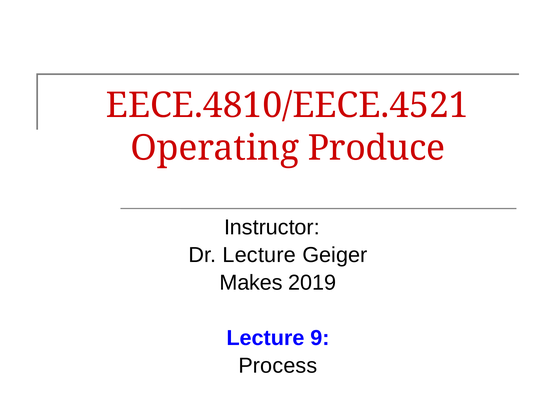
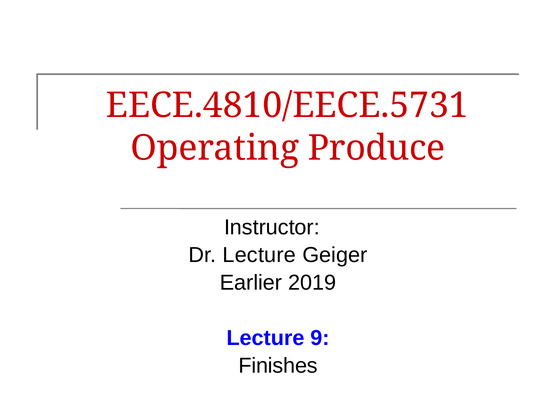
EECE.4810/EECE.4521: EECE.4810/EECE.4521 -> EECE.4810/EECE.5731
Makes: Makes -> Earlier
Process: Process -> Finishes
